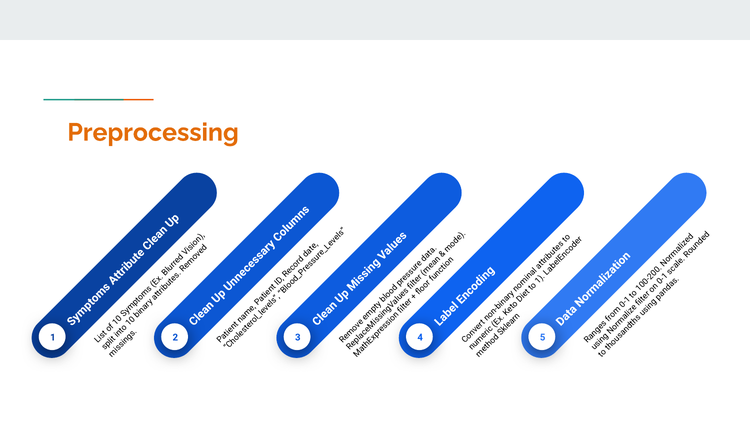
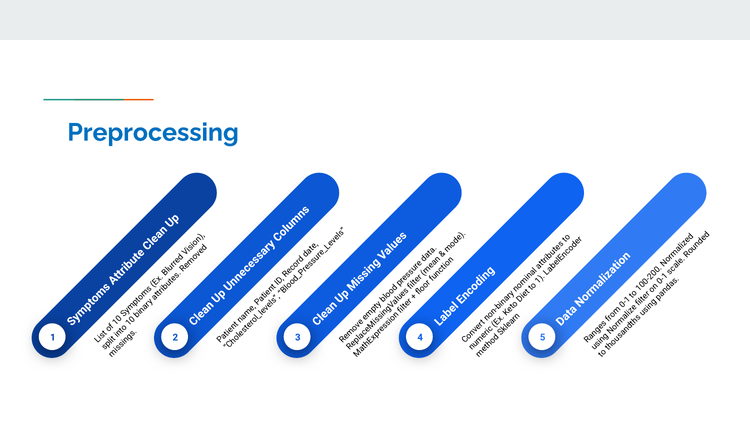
Preprocessing colour: orange -> blue
